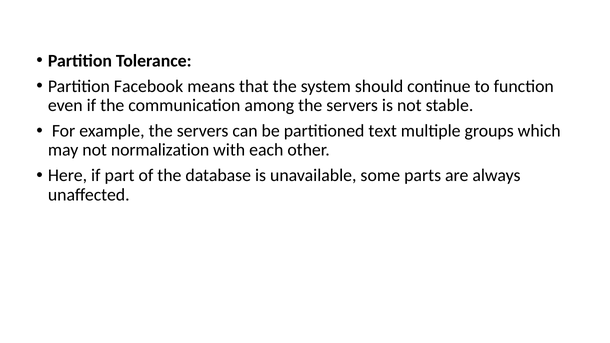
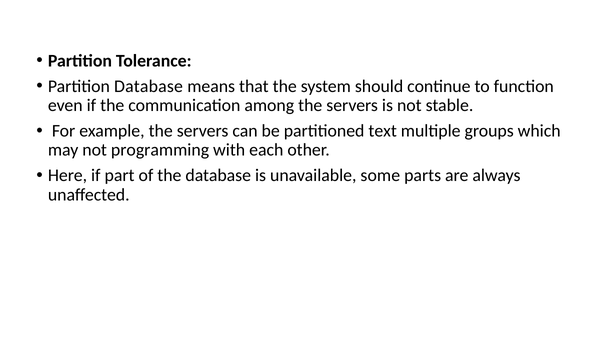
Partition Facebook: Facebook -> Database
normalization: normalization -> programming
